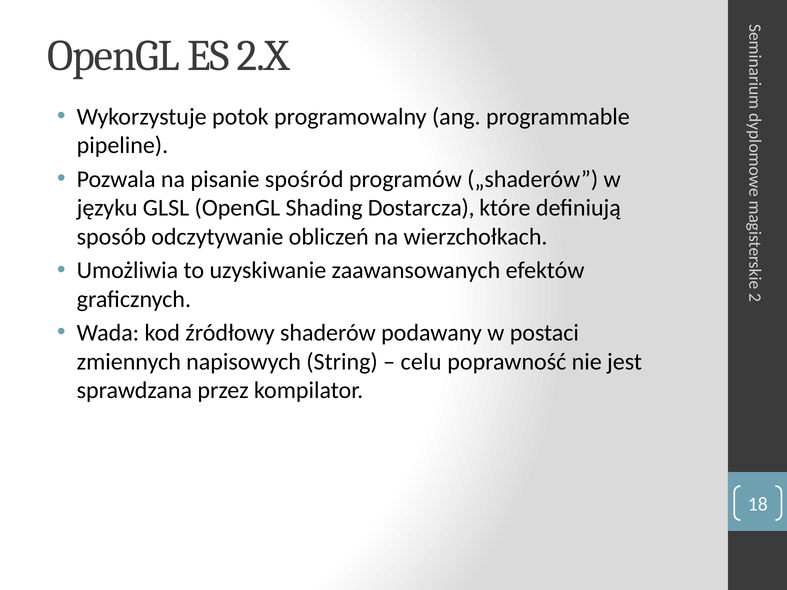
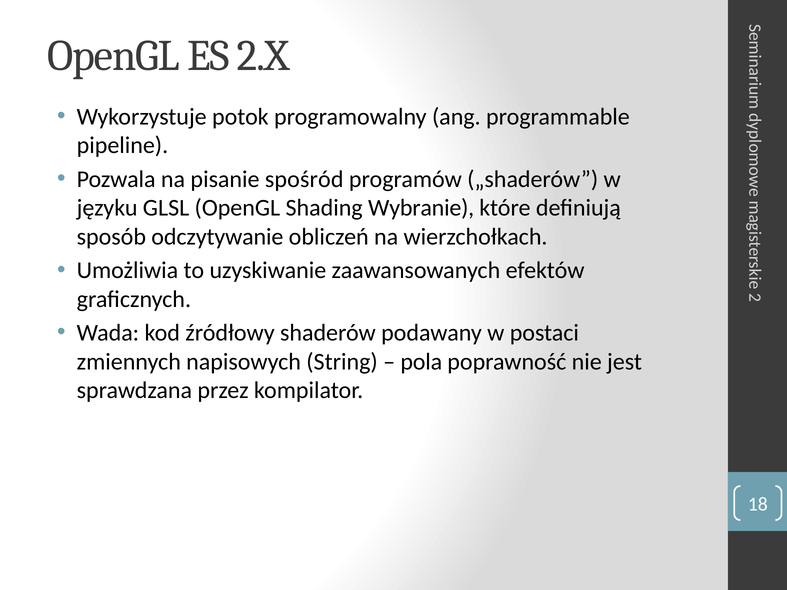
Dostarcza: Dostarcza -> Wybranie
celu: celu -> pola
